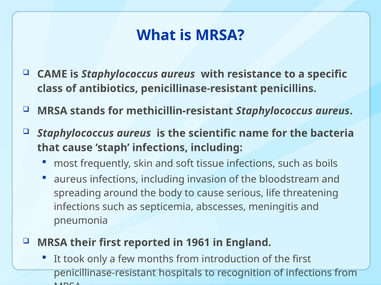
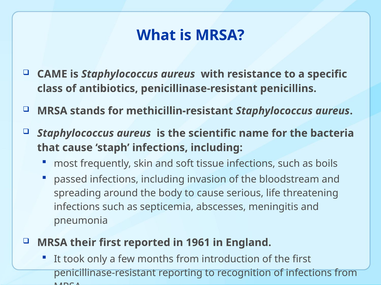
aureus at (70, 180): aureus -> passed
hospitals: hospitals -> reporting
